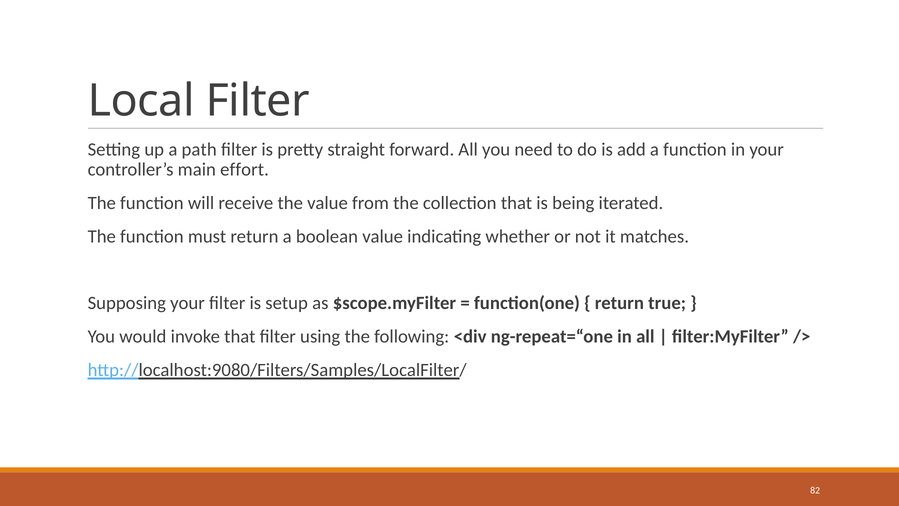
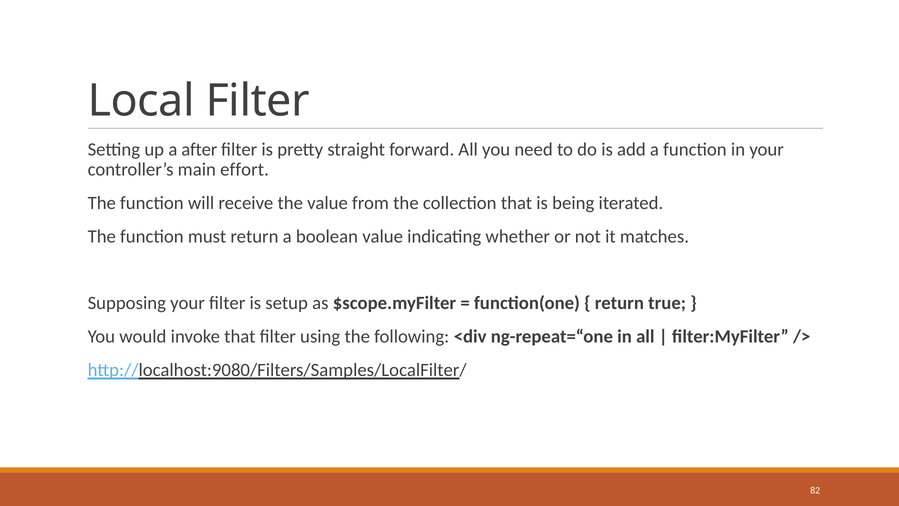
path: path -> after
